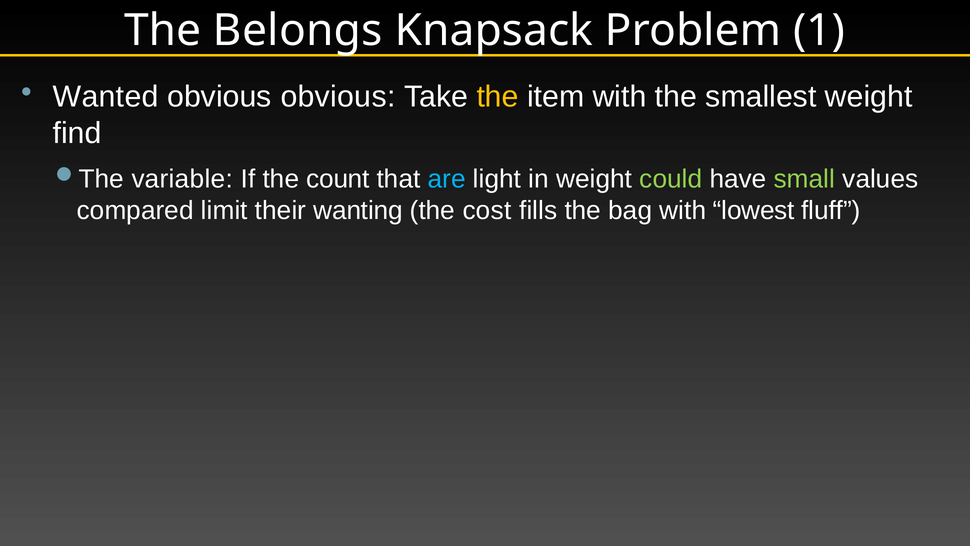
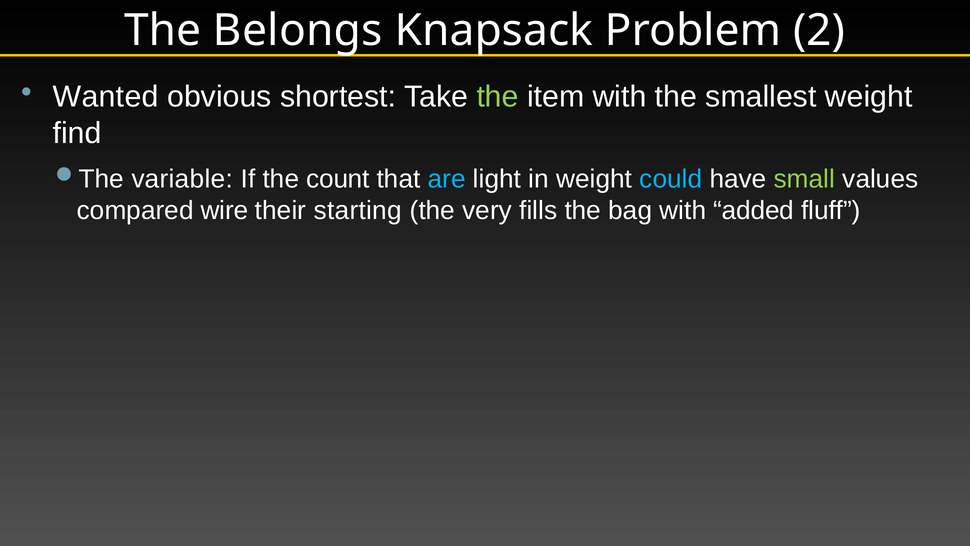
1: 1 -> 2
obvious obvious: obvious -> shortest
the at (498, 97) colour: yellow -> light green
could colour: light green -> light blue
limit: limit -> wire
wanting: wanting -> starting
cost: cost -> very
lowest: lowest -> added
